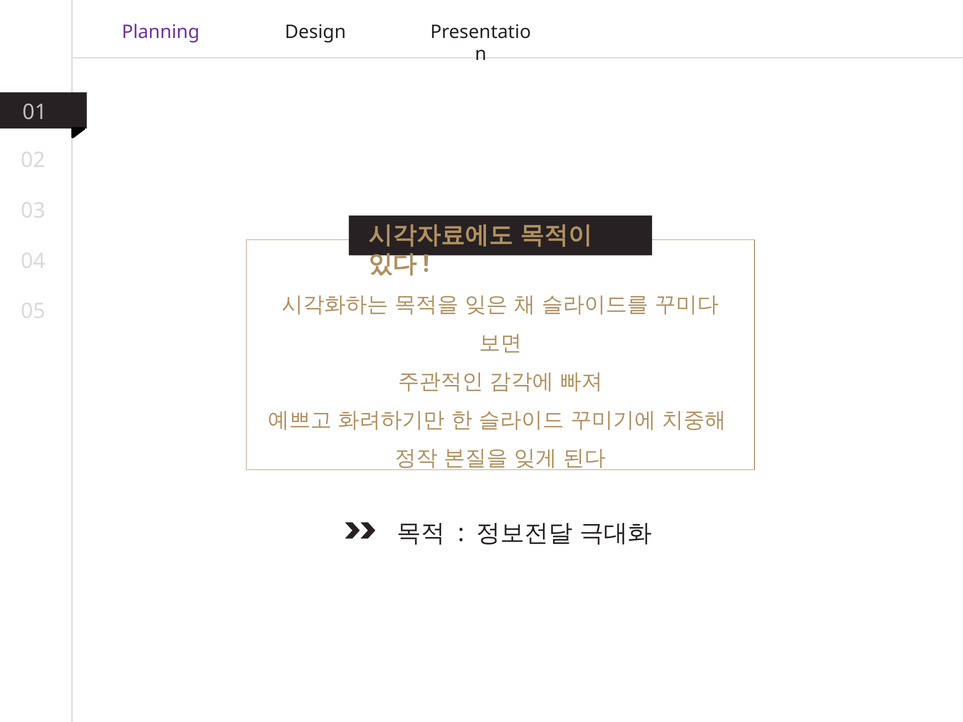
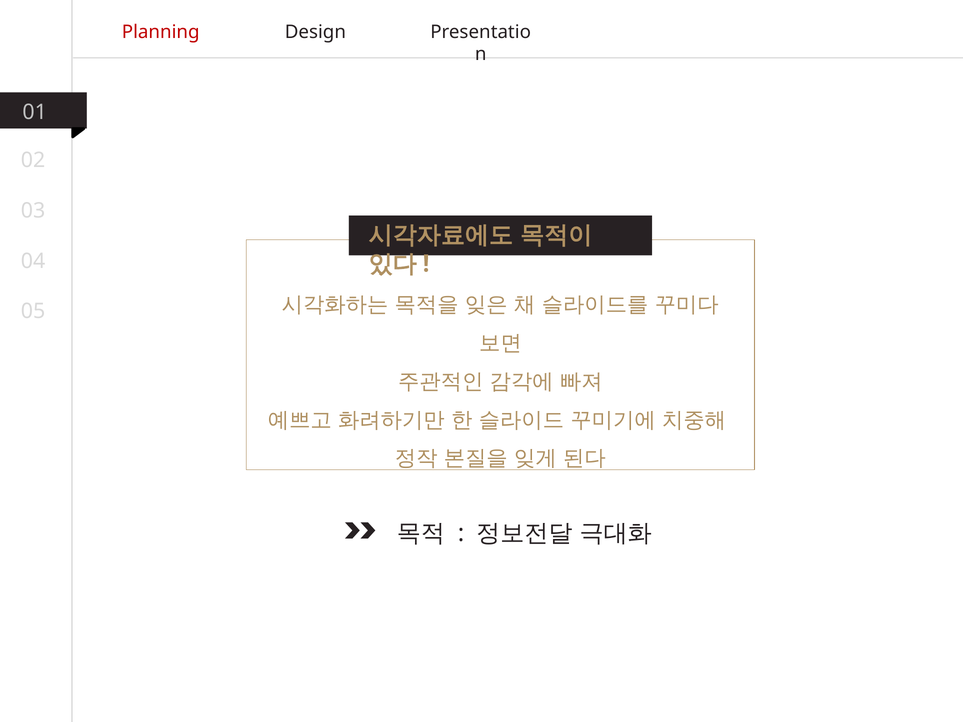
Planning colour: purple -> red
